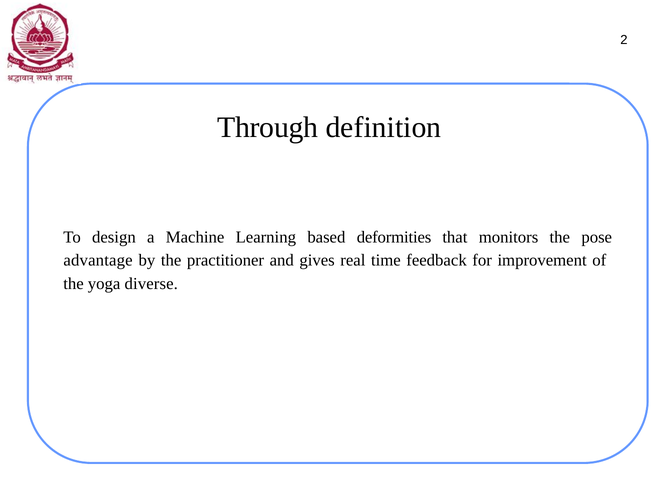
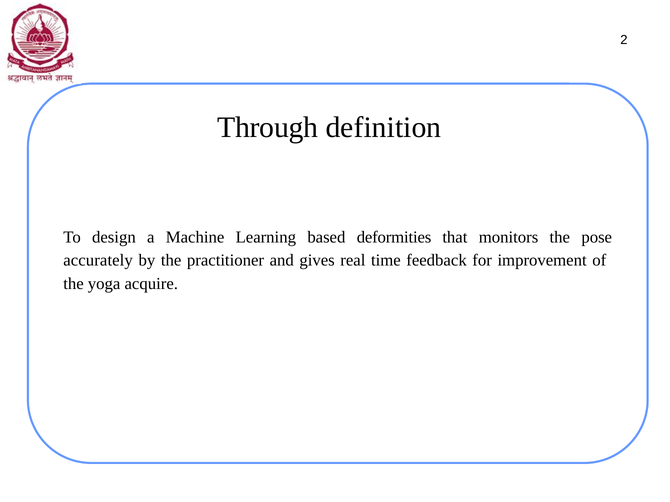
advantage: advantage -> accurately
diverse: diverse -> acquire
